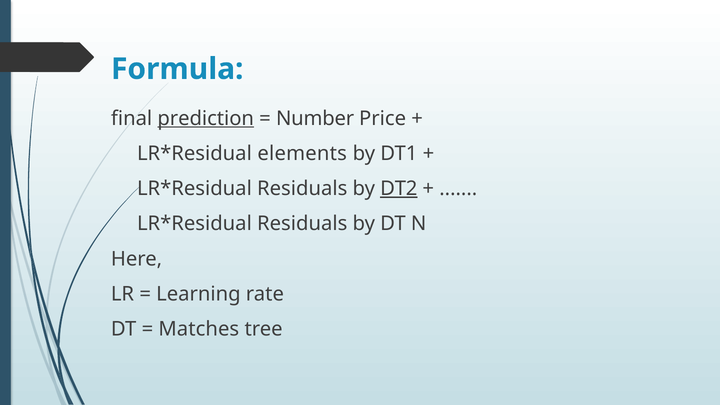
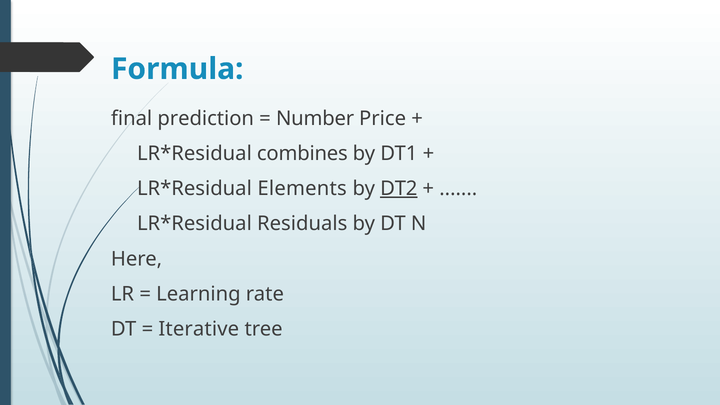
prediction underline: present -> none
elements: elements -> combines
Residuals at (302, 189): Residuals -> Elements
Matches: Matches -> Iterative
